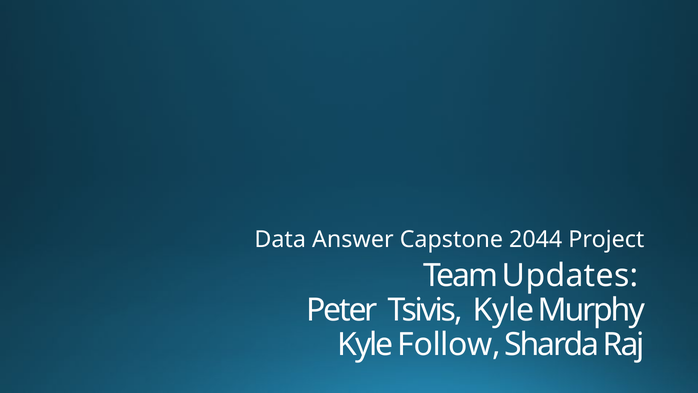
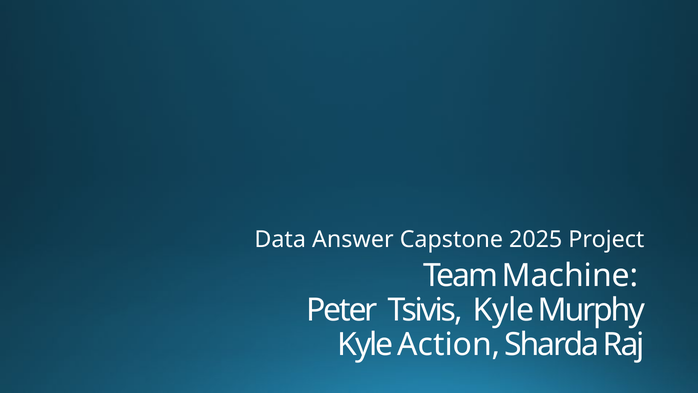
2044: 2044 -> 2025
Updates: Updates -> Machine
Follow: Follow -> Action
